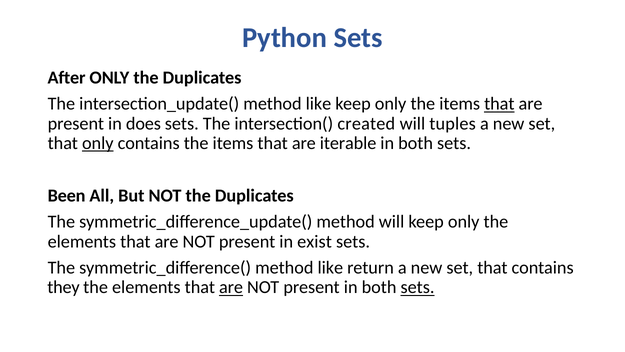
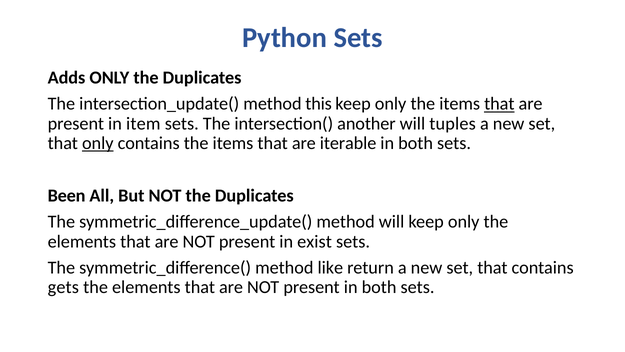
After: After -> Adds
intersection_update( method like: like -> this
does: does -> item
created: created -> another
they: they -> gets
are at (231, 287) underline: present -> none
sets at (418, 287) underline: present -> none
